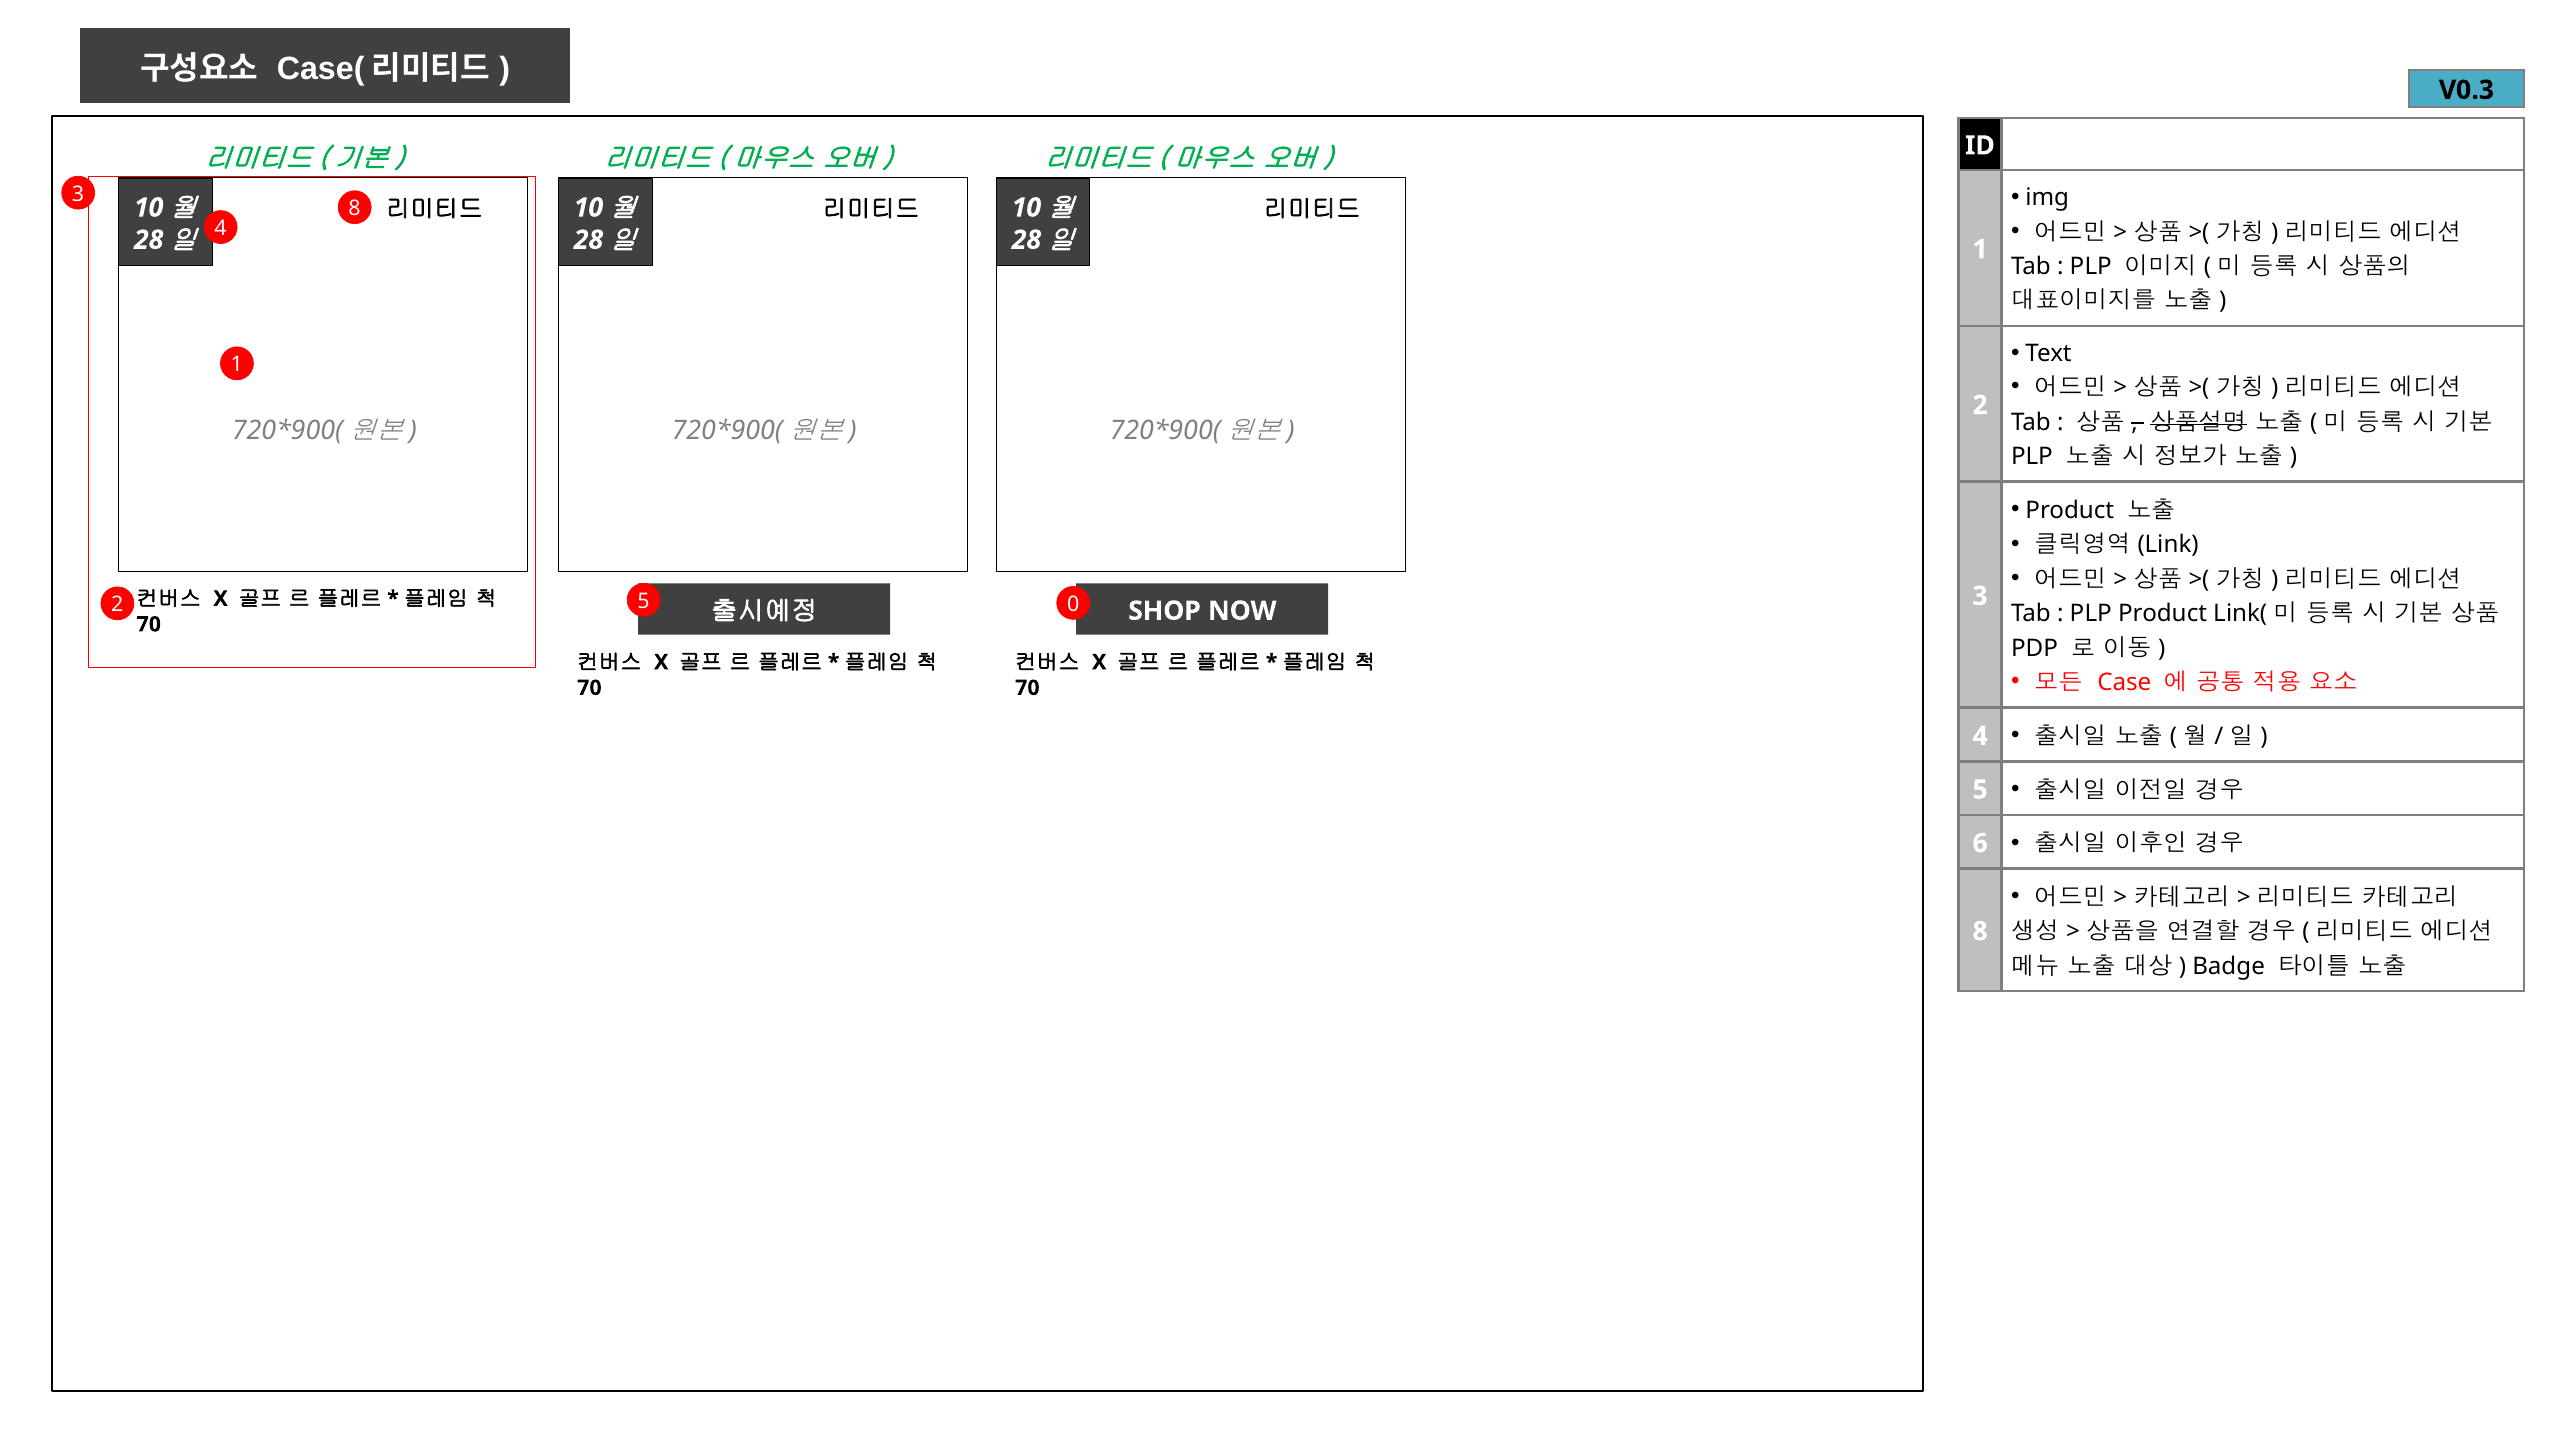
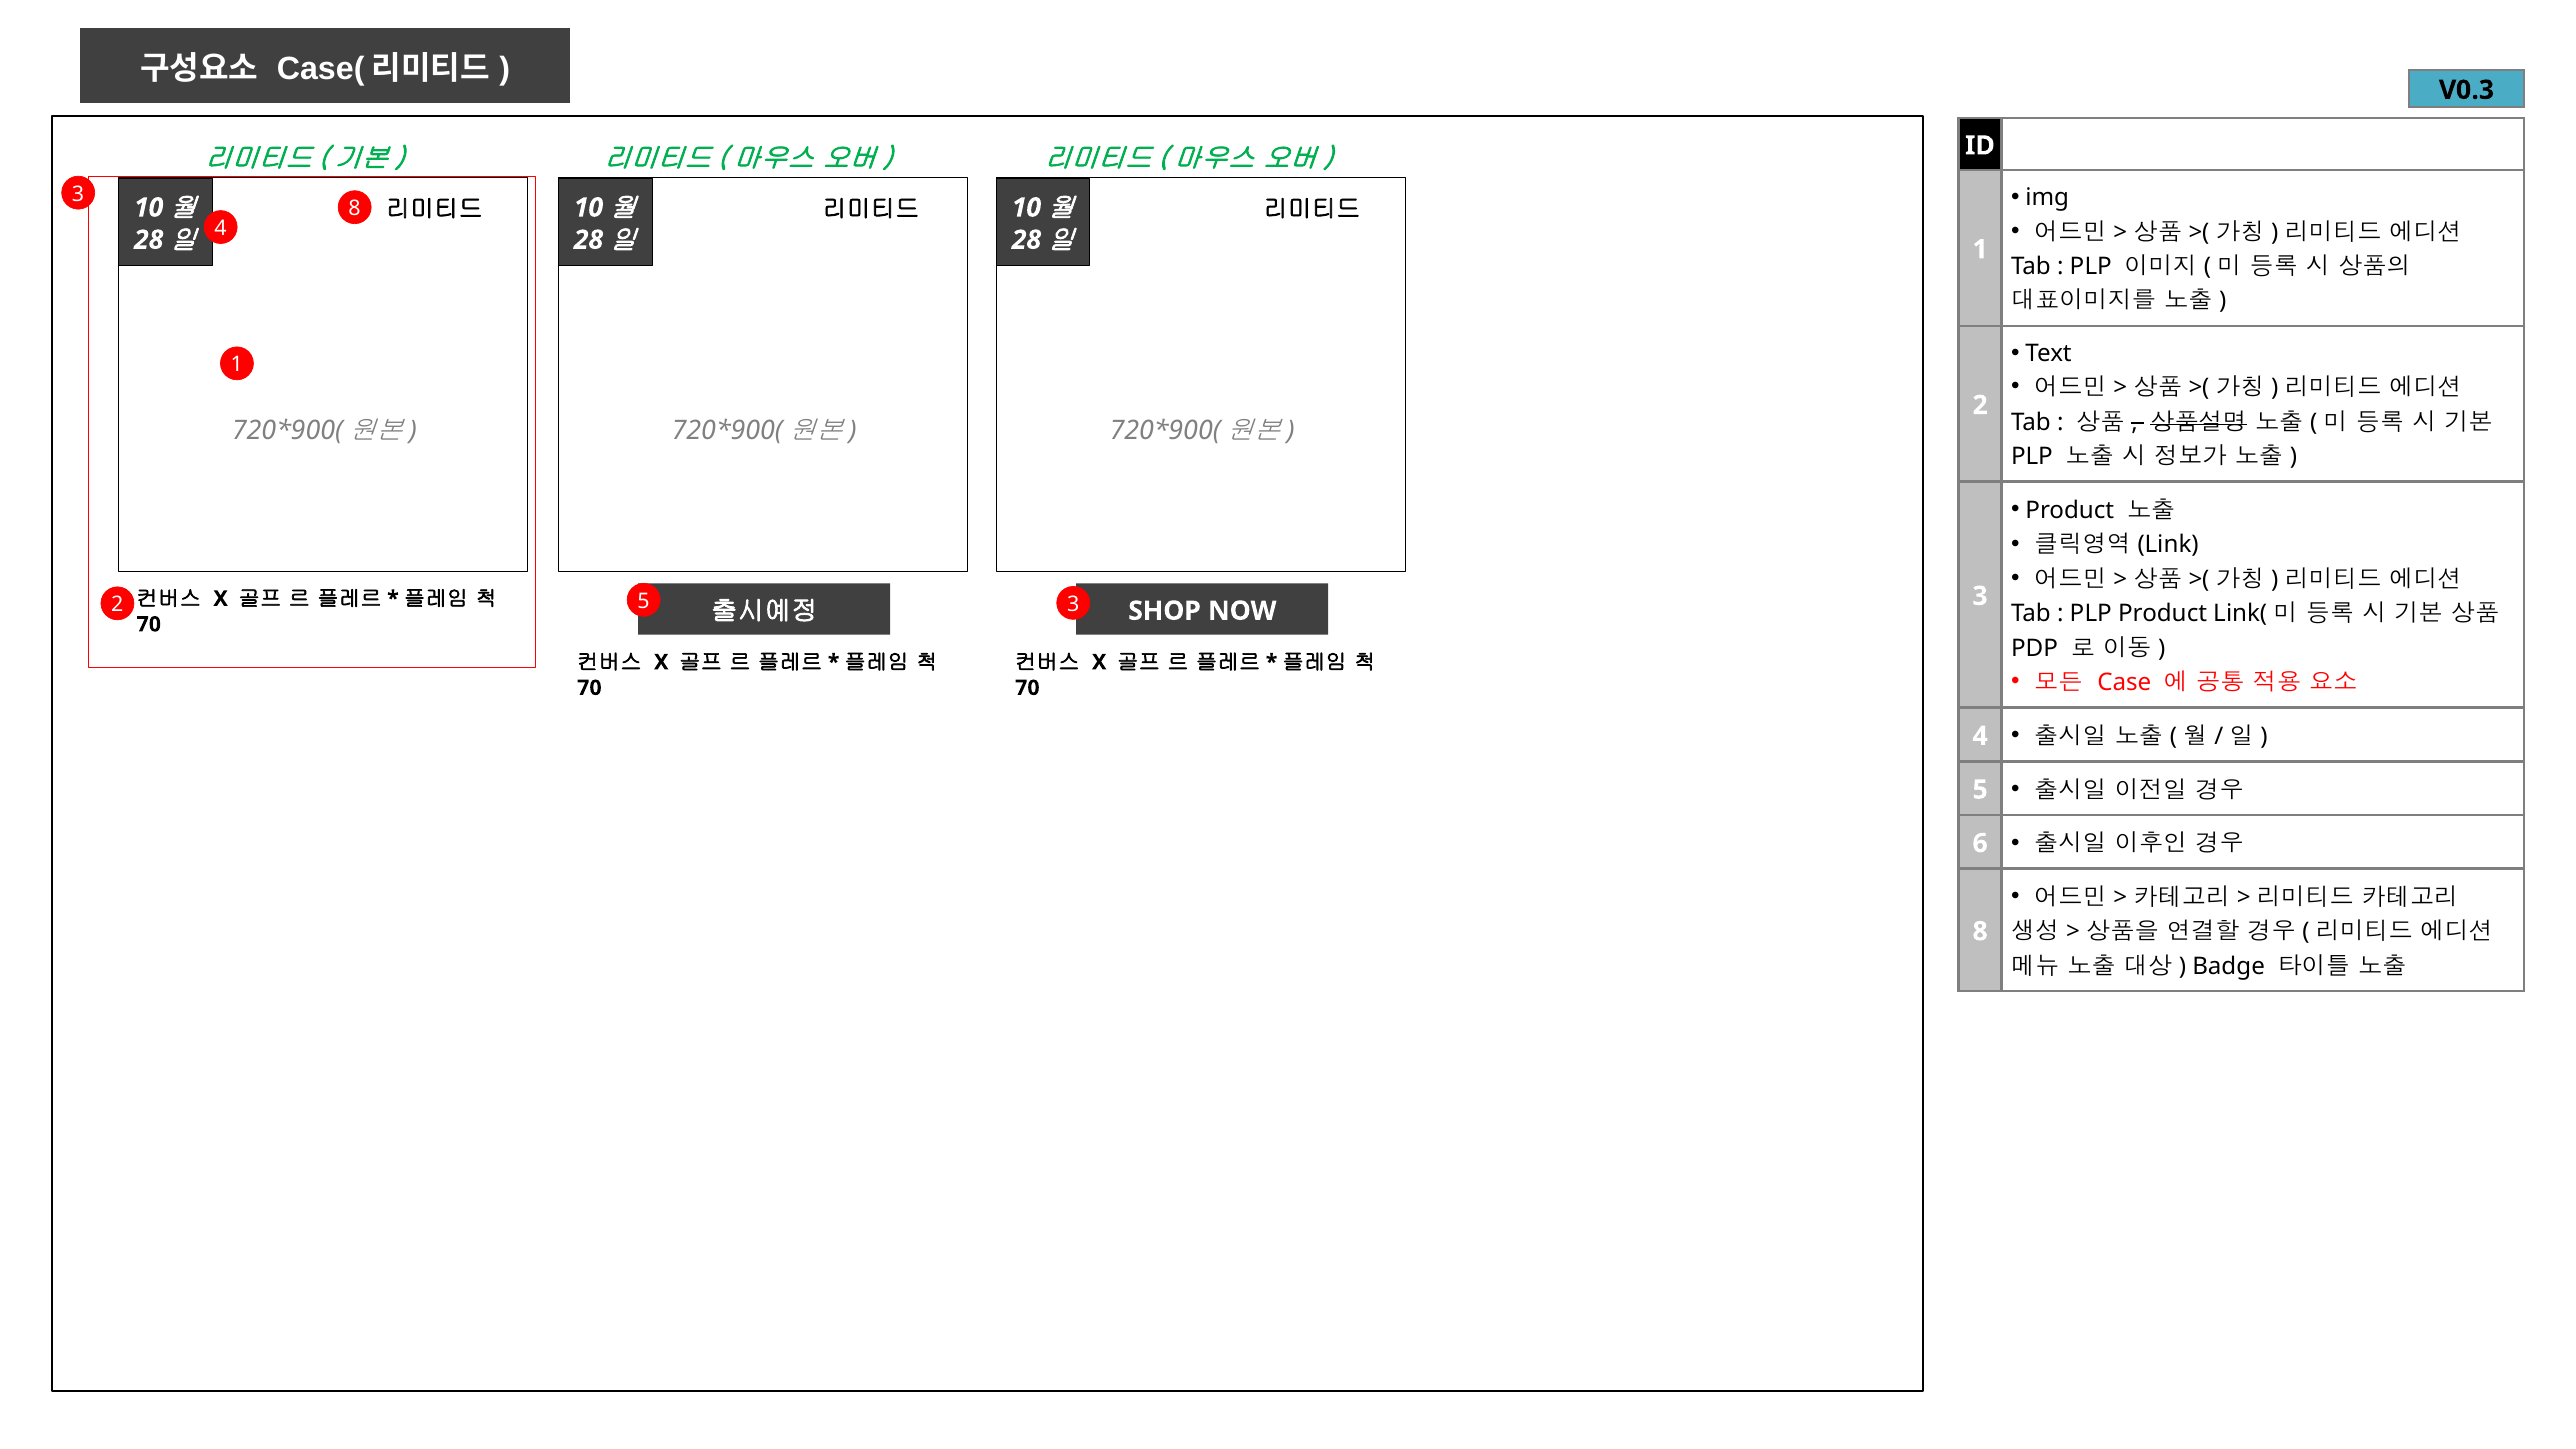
5 0: 0 -> 3
